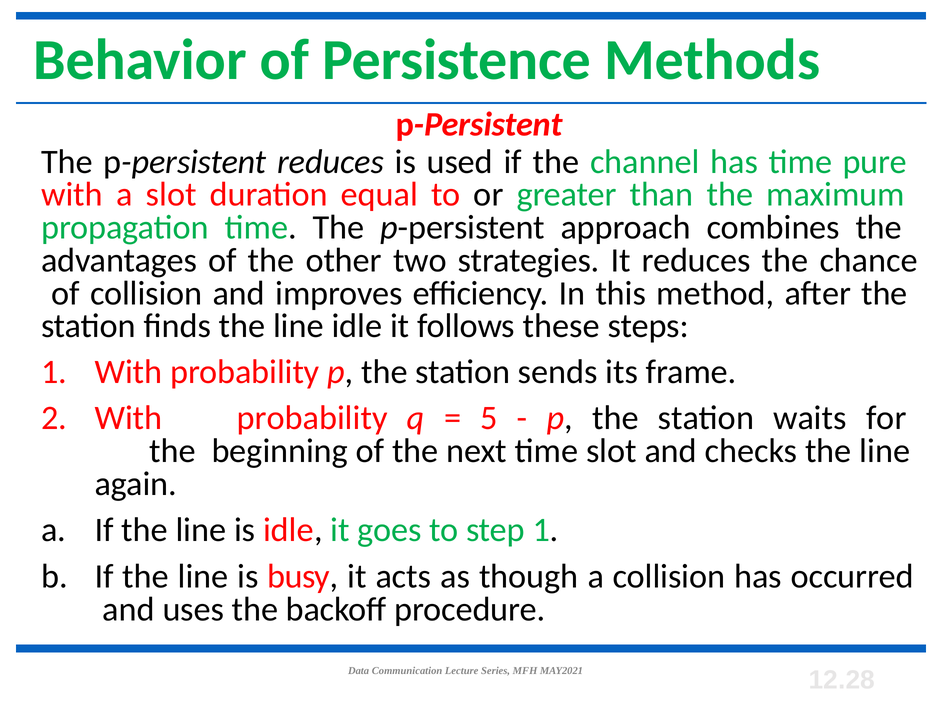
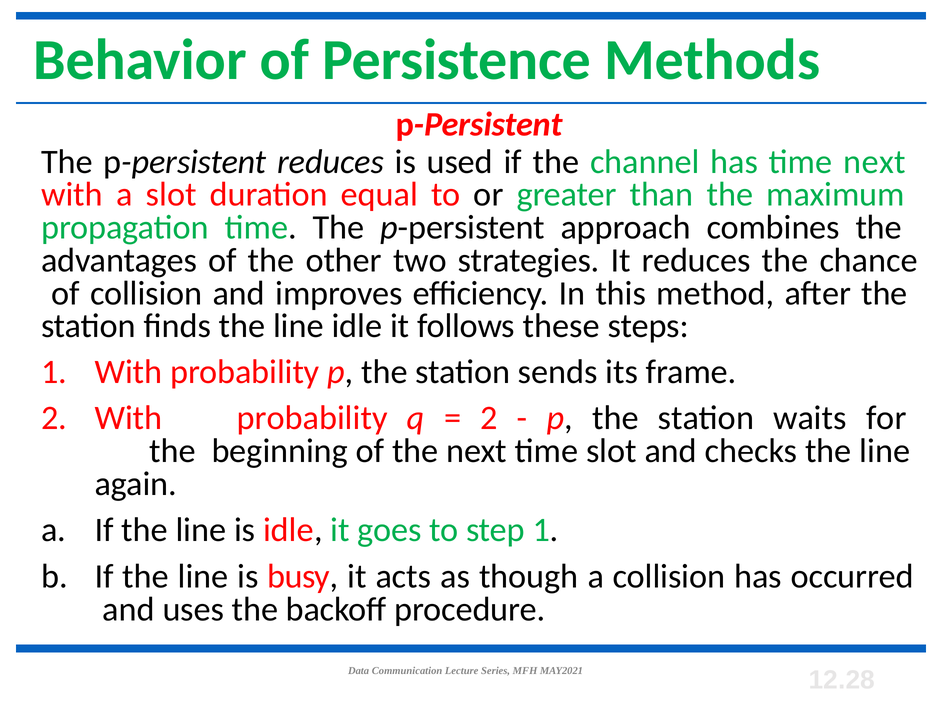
time pure: pure -> next
5 at (489, 418): 5 -> 2
